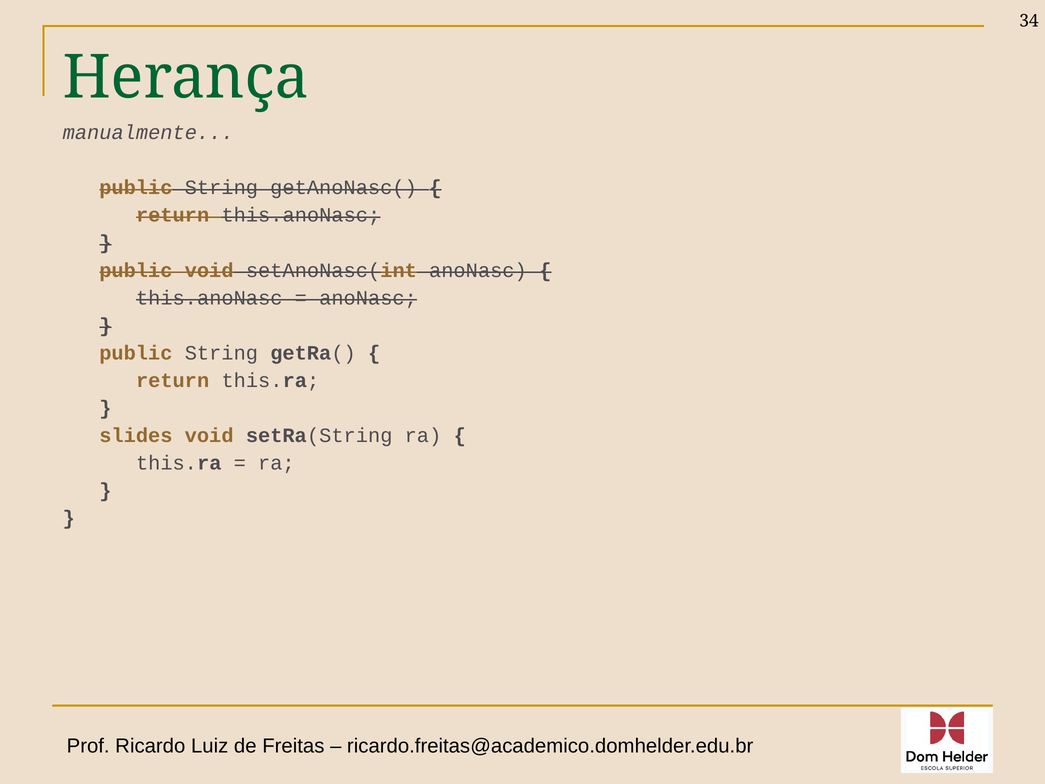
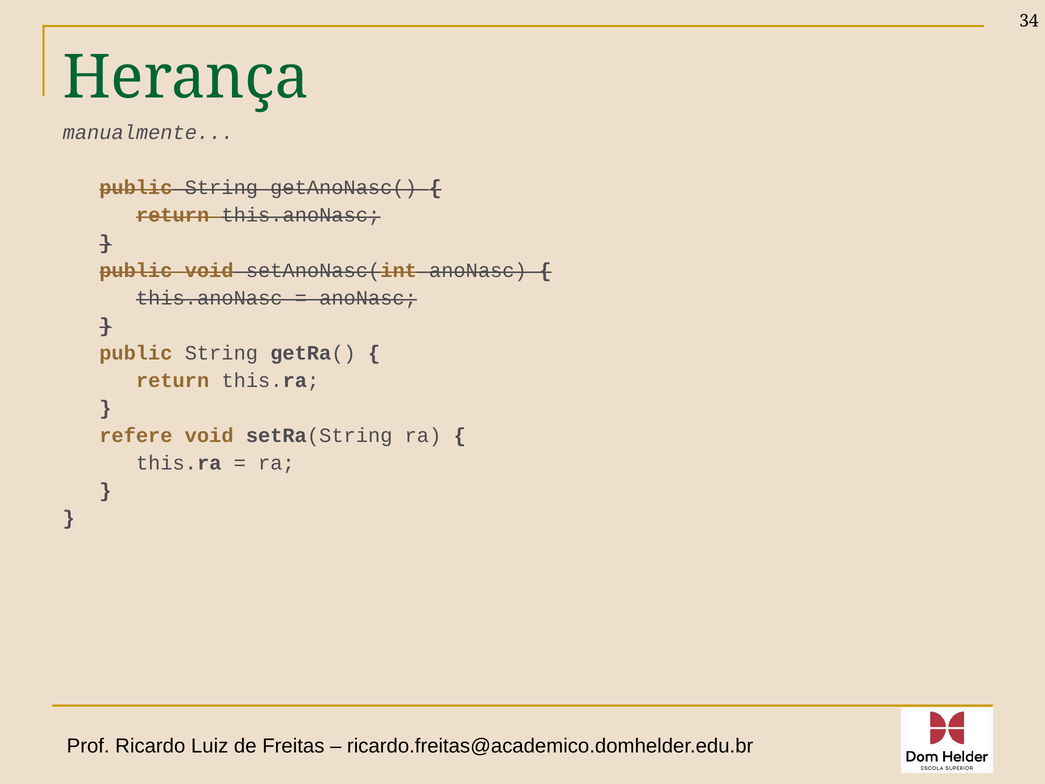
slides: slides -> refere
